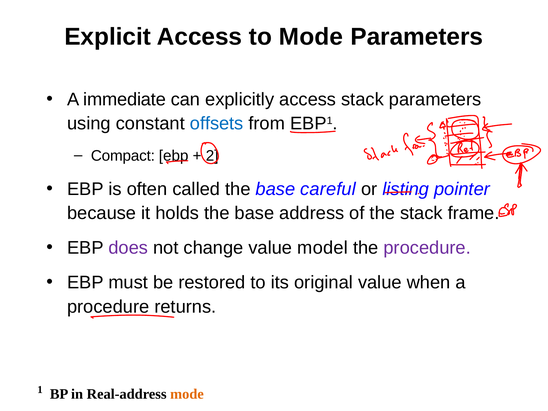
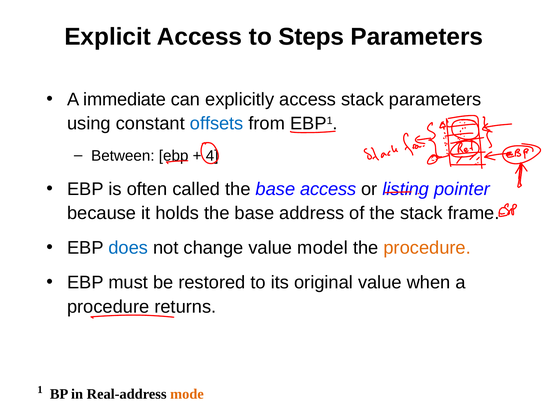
to Mode: Mode -> Steps
Compact: Compact -> Between
2: 2 -> 4
base careful: careful -> access
does colour: purple -> blue
procedure at (427, 248) colour: purple -> orange
